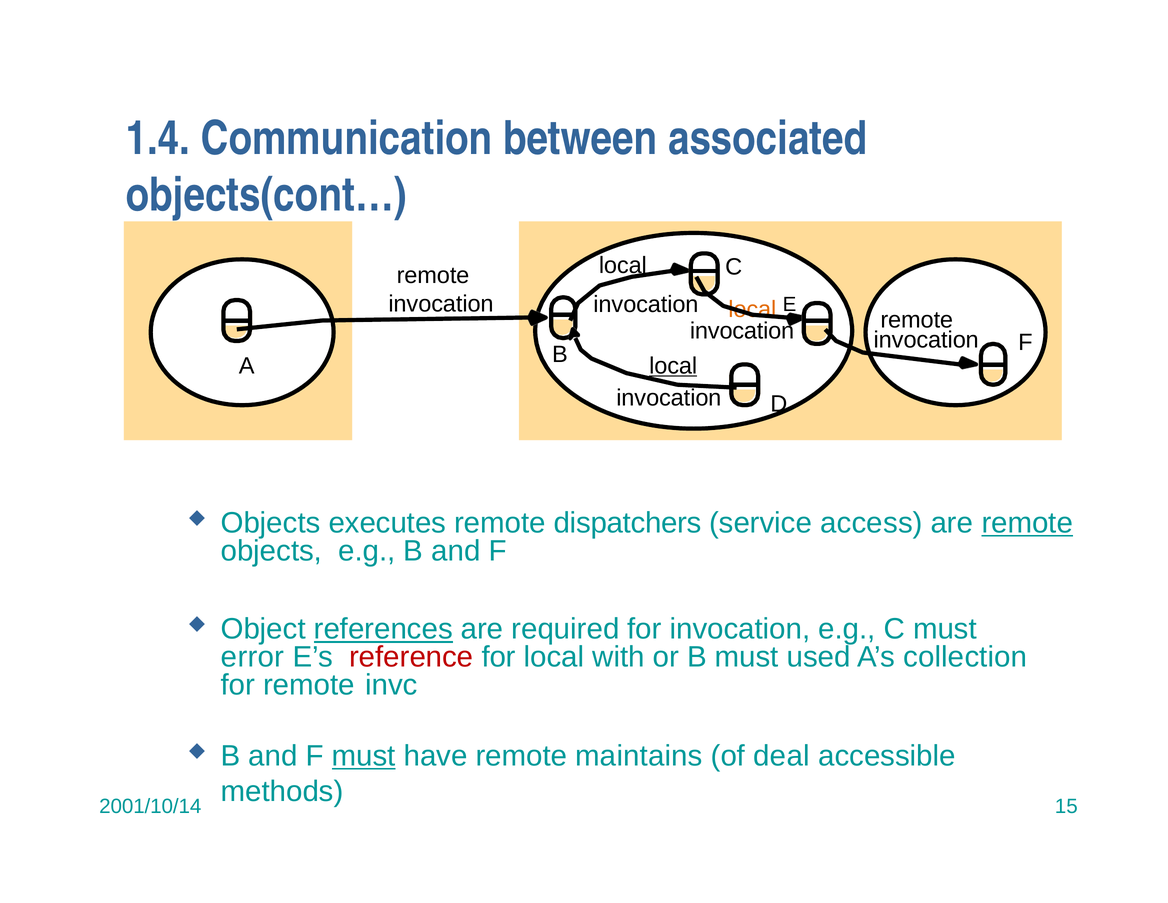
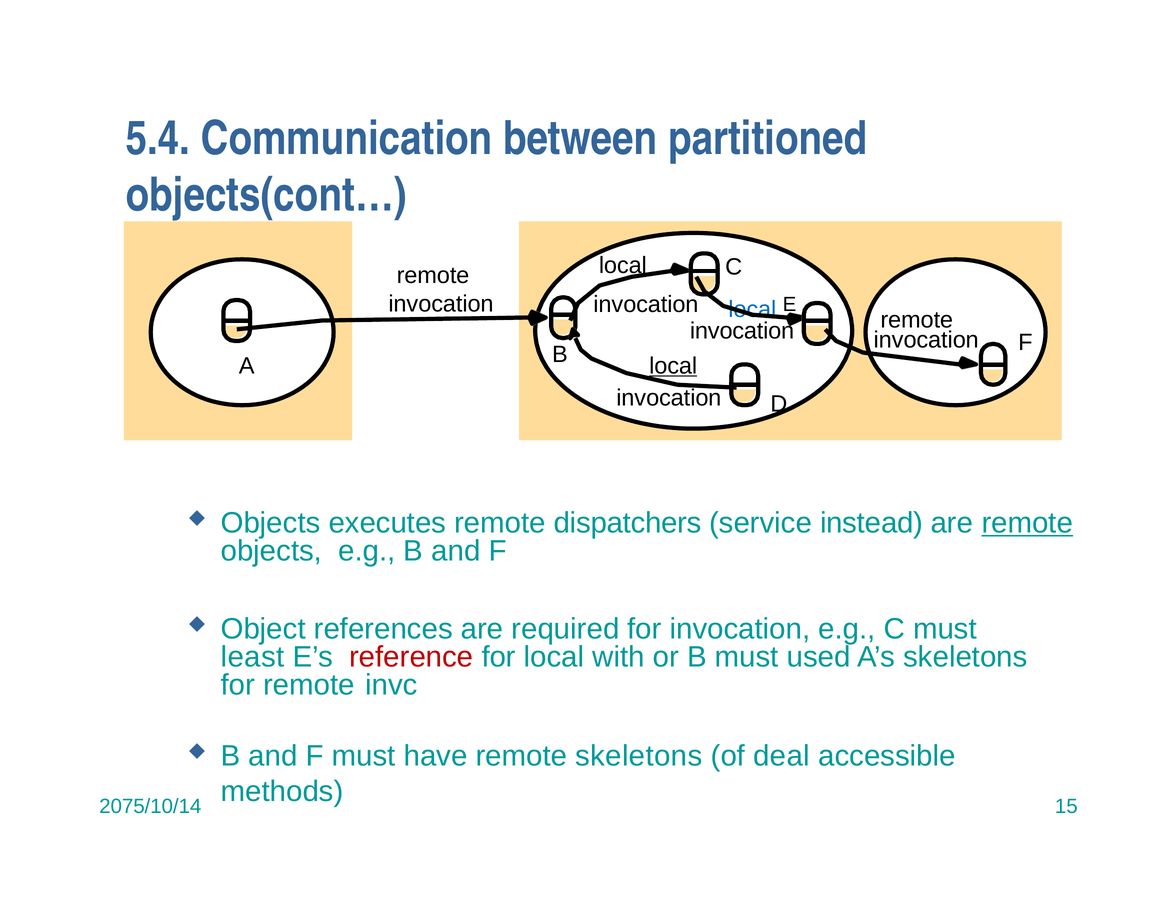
1.4: 1.4 -> 5.4
associated: associated -> partitioned
local at (752, 309) colour: orange -> blue
access: access -> instead
references underline: present -> none
error: error -> least
A’s collection: collection -> skeletons
must at (364, 756) underline: present -> none
remote maintains: maintains -> skeletons
2001/10/14: 2001/10/14 -> 2075/10/14
